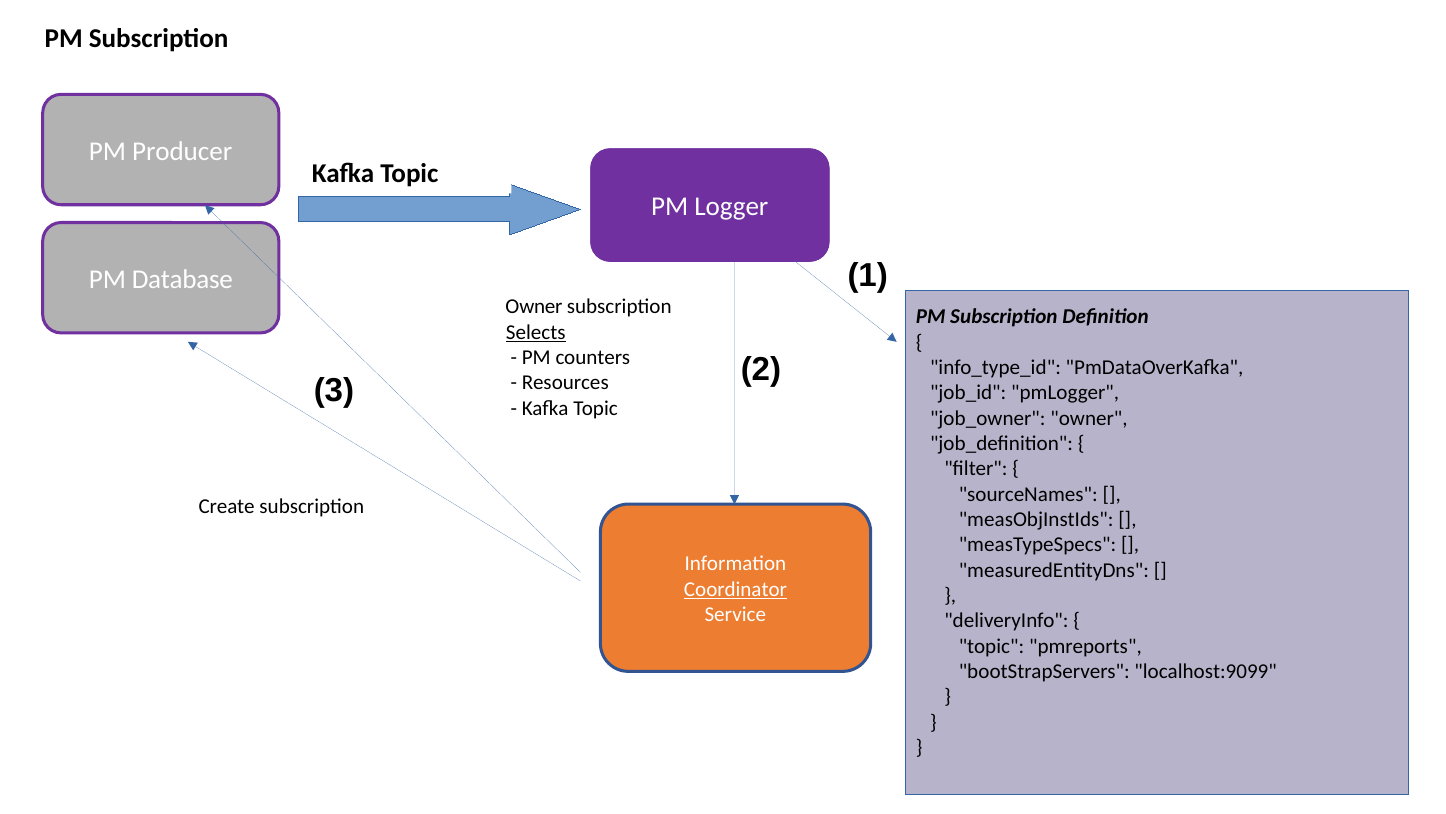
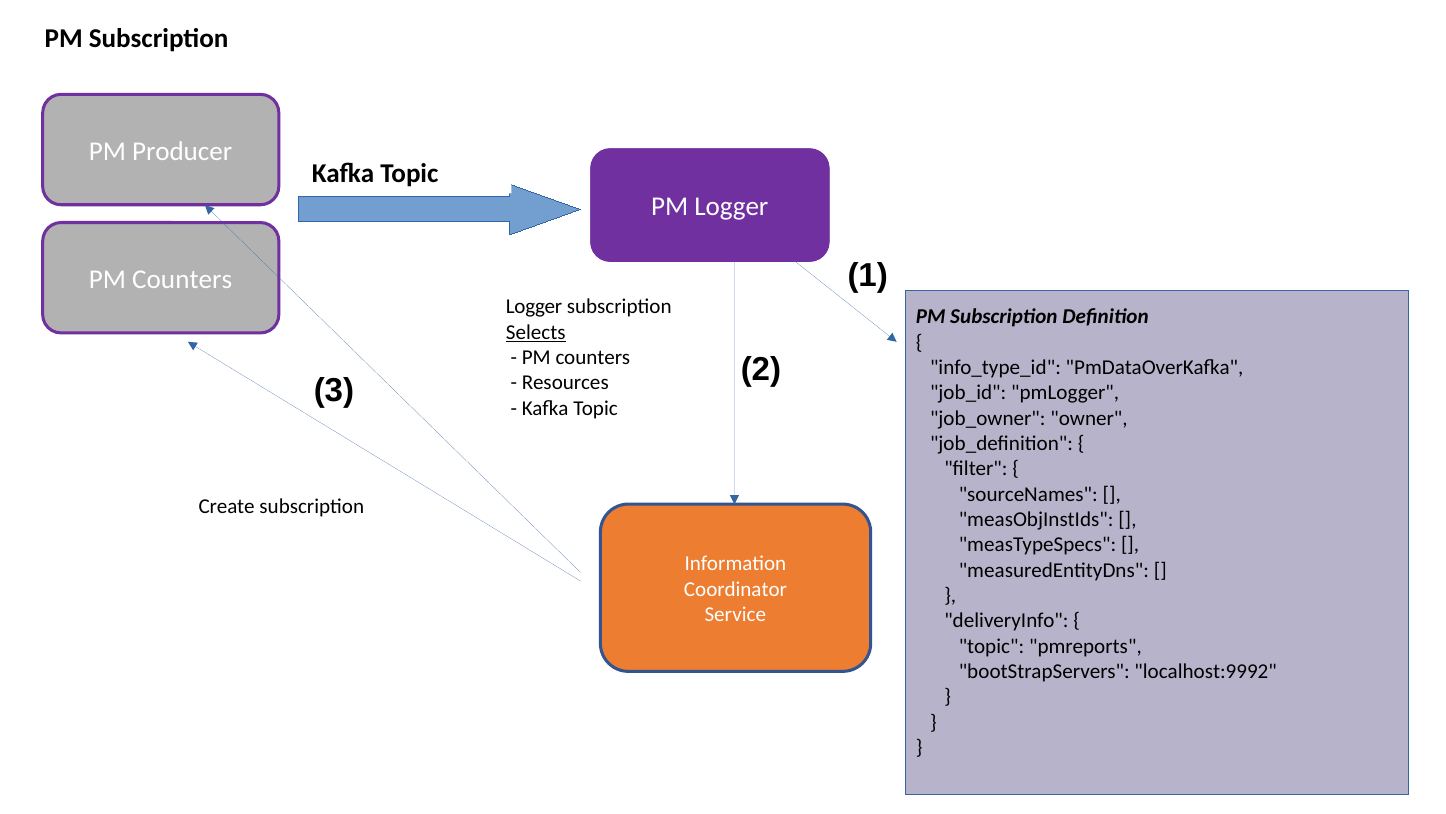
Database at (182, 279): Database -> Counters
Owner at (534, 307): Owner -> Logger
Coordinator underline: present -> none
localhost:9099: localhost:9099 -> localhost:9992
